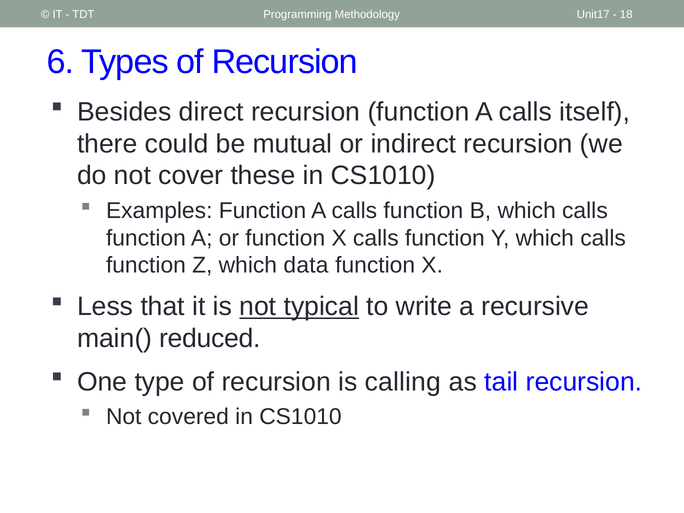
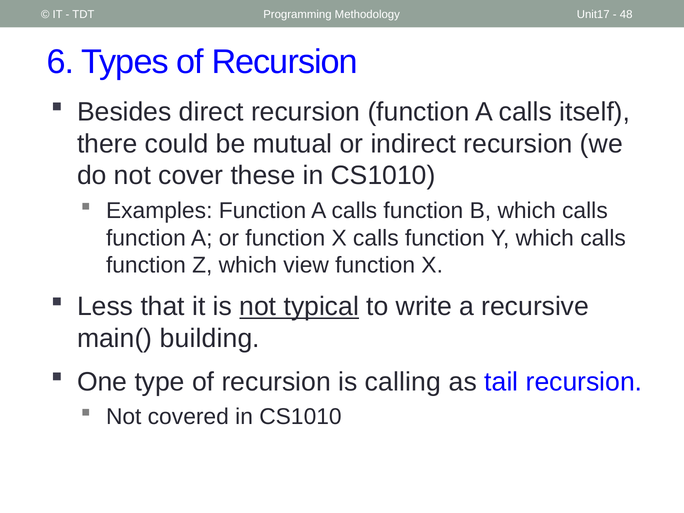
18: 18 -> 48
data: data -> view
reduced: reduced -> building
